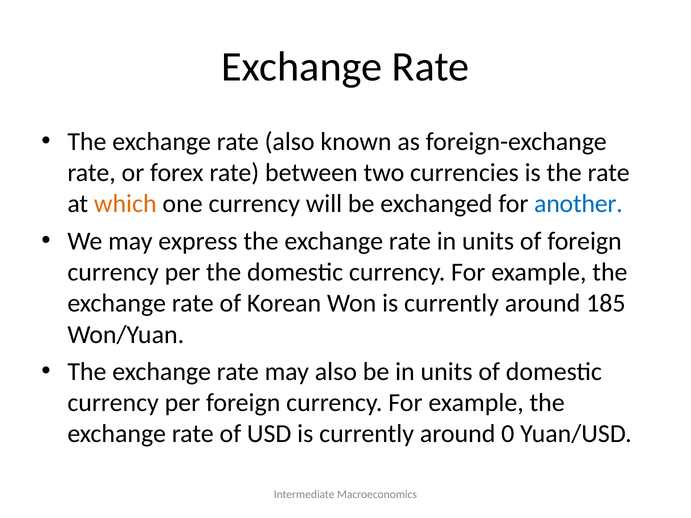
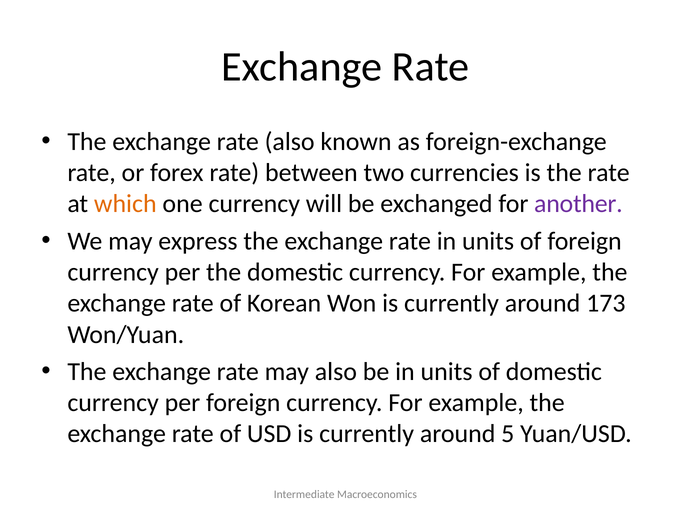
another colour: blue -> purple
185: 185 -> 173
0: 0 -> 5
